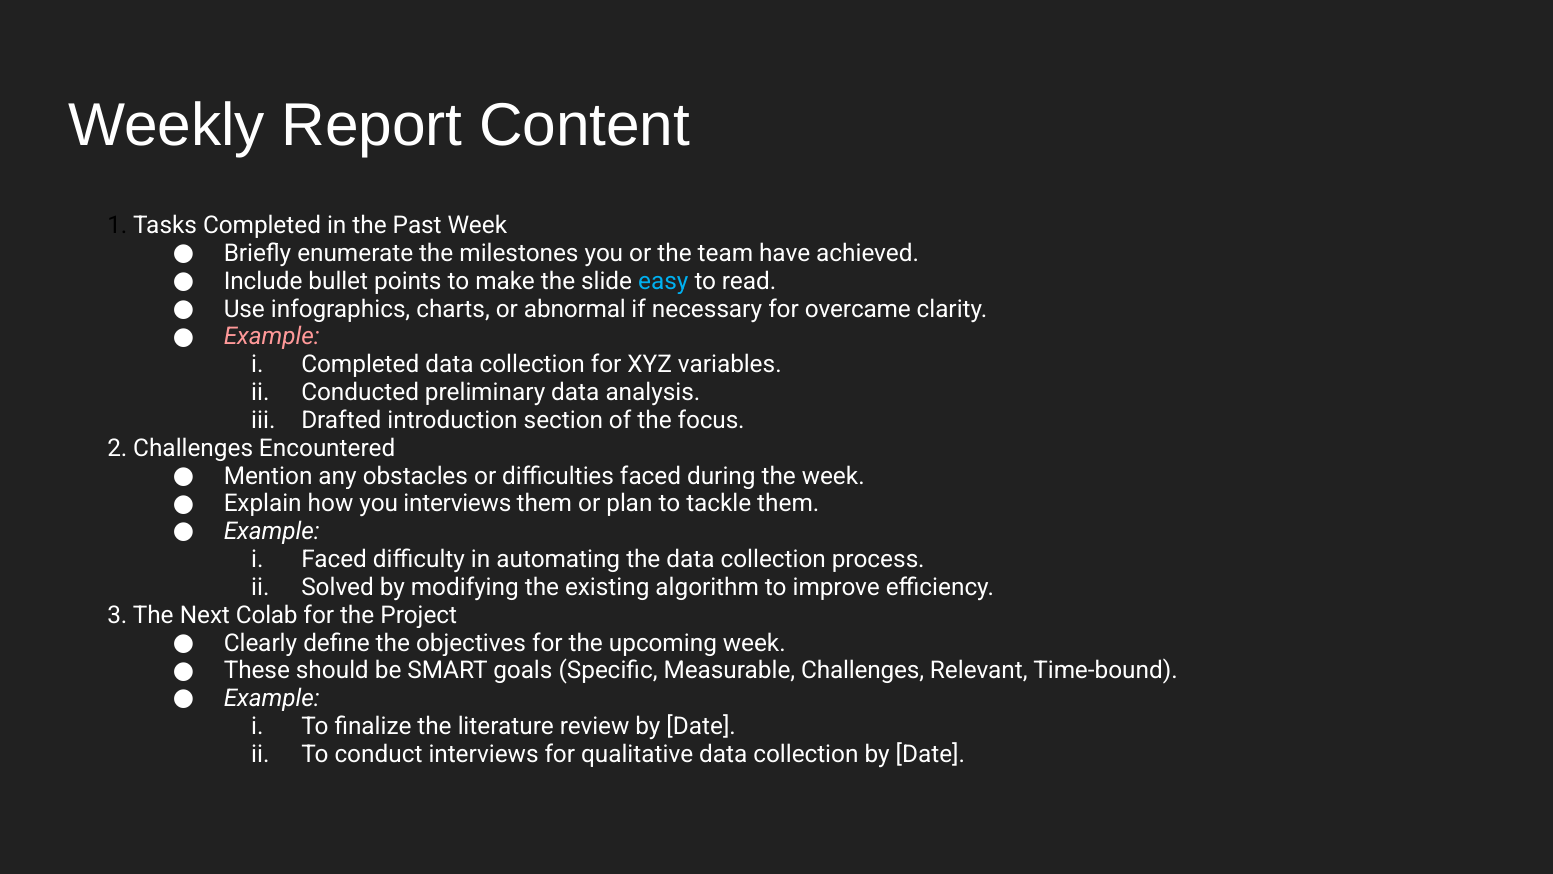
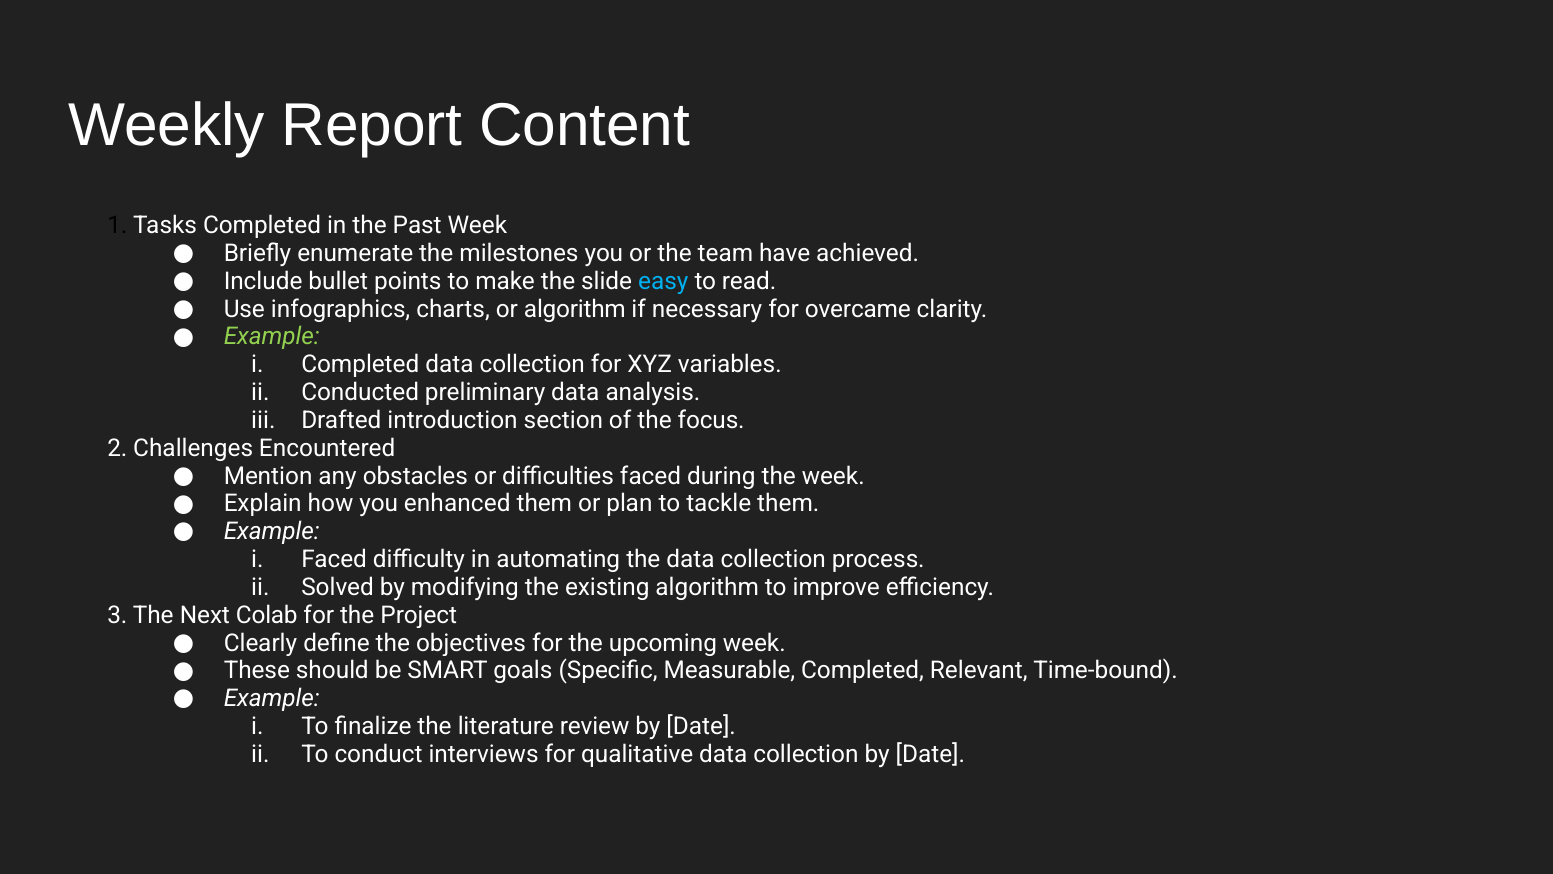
or abnormal: abnormal -> algorithm
Example at (272, 337) colour: pink -> light green
you interviews: interviews -> enhanced
Measurable Challenges: Challenges -> Completed
